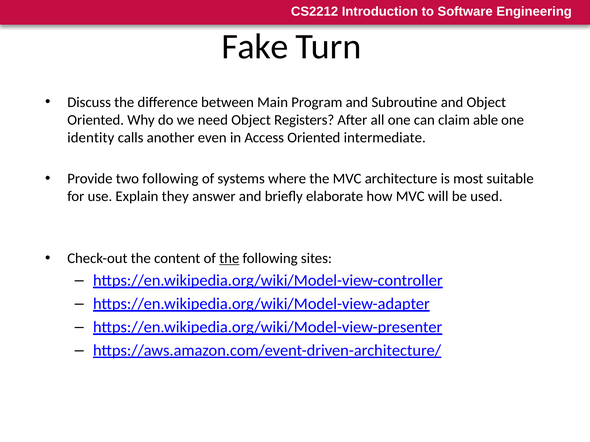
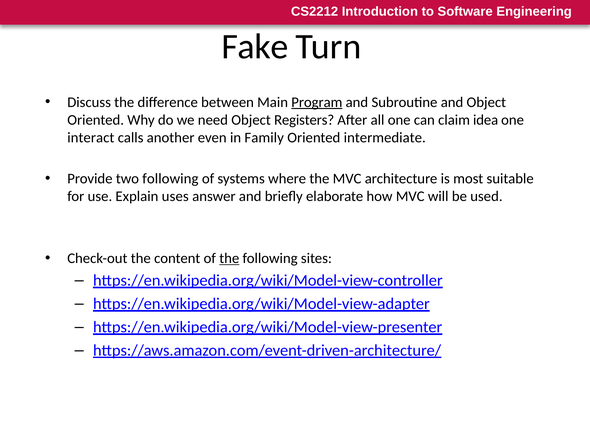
Program underline: none -> present
able: able -> idea
identity: identity -> interact
Access: Access -> Family
they: they -> uses
